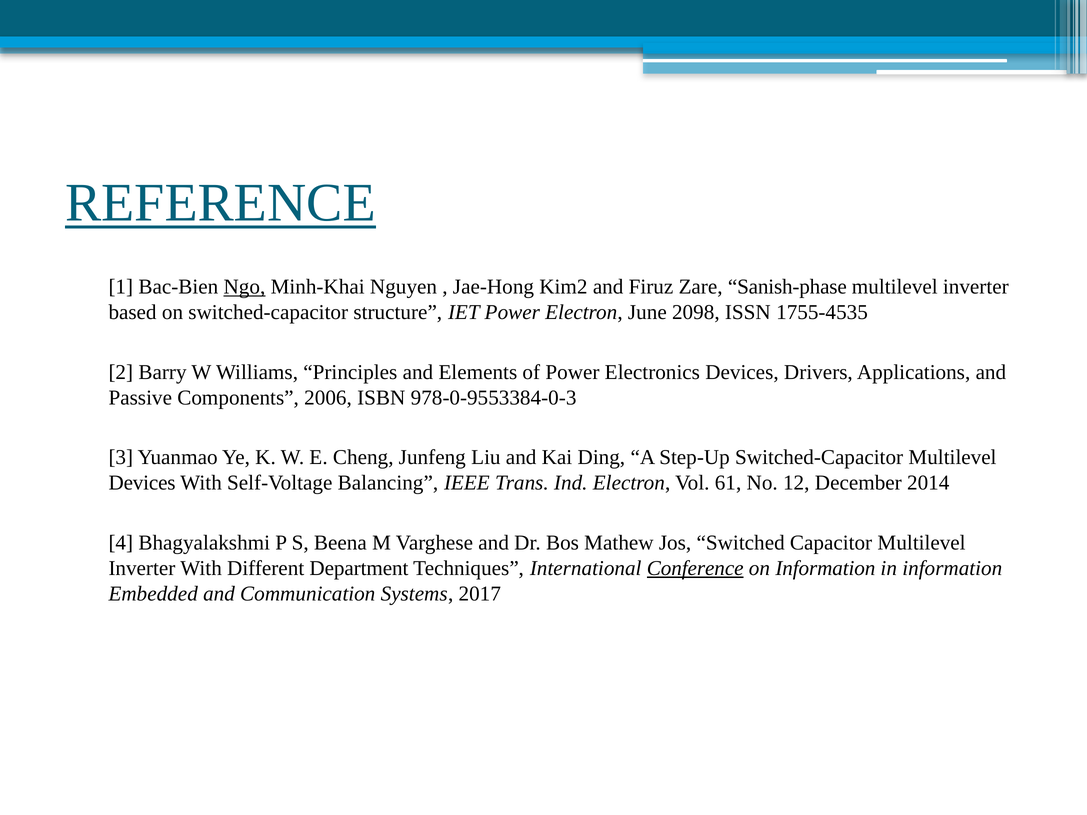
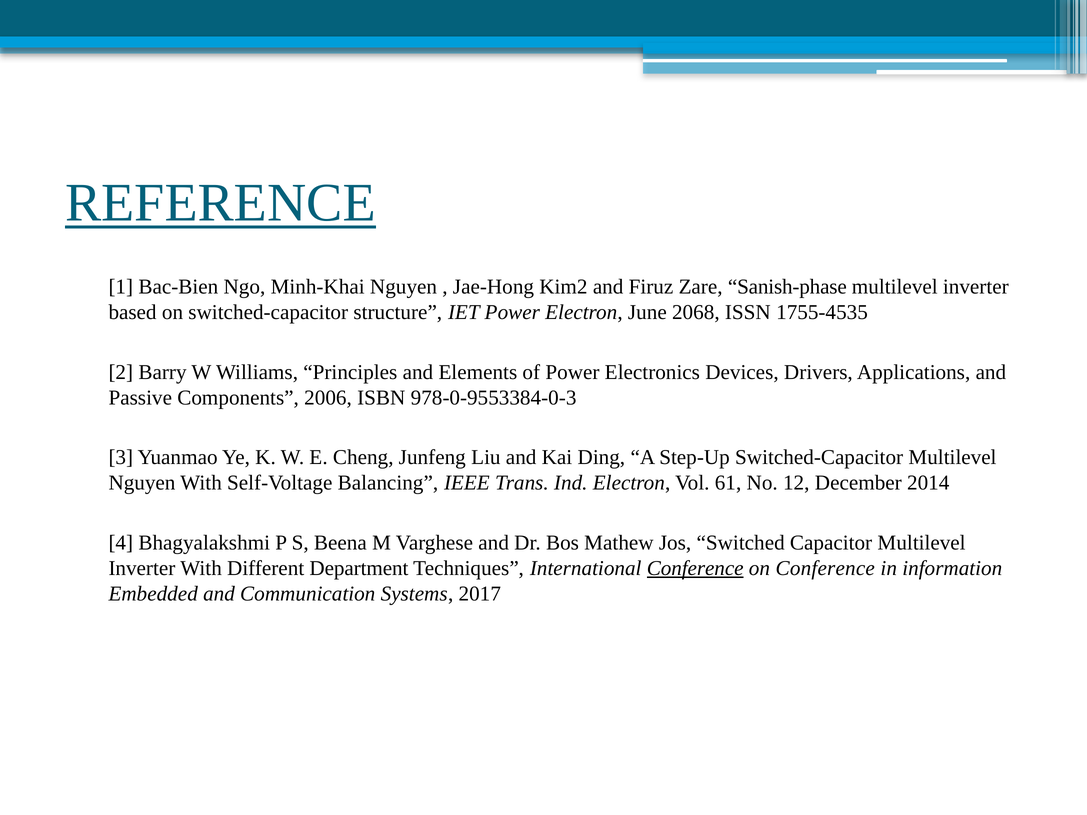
Ngo underline: present -> none
2098: 2098 -> 2068
Devices at (142, 483): Devices -> Nguyen
on Information: Information -> Conference
